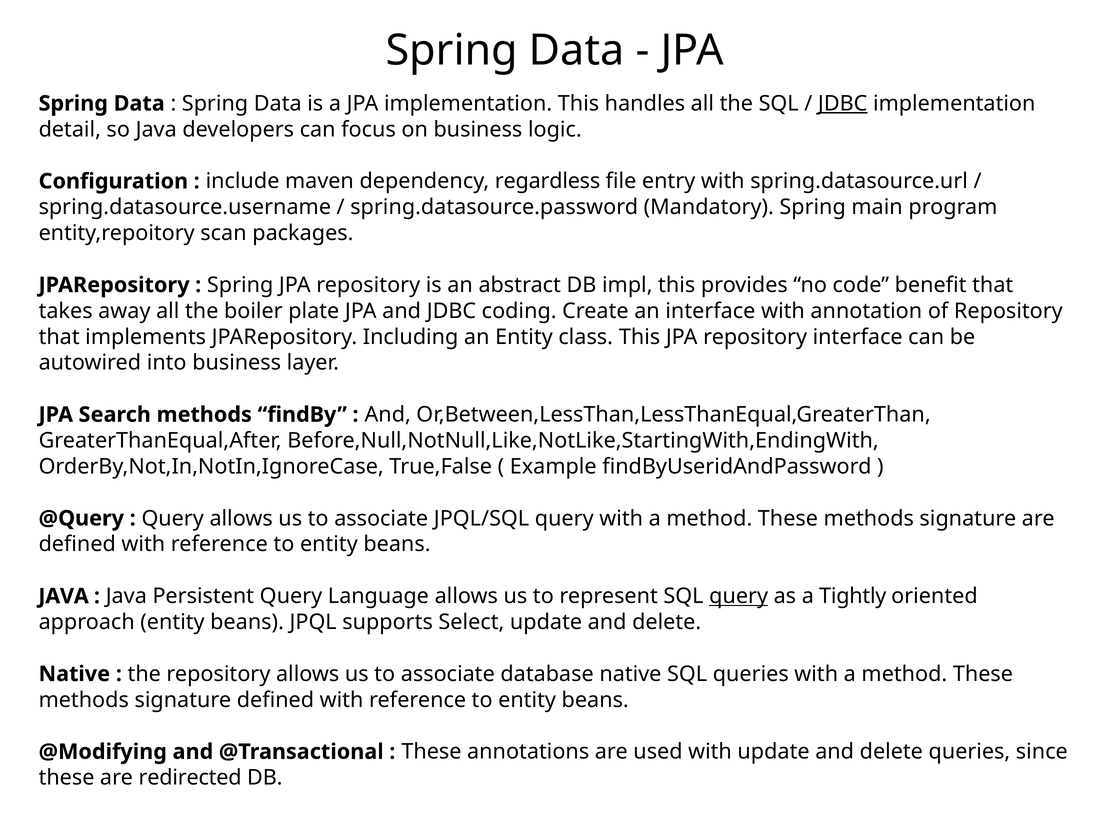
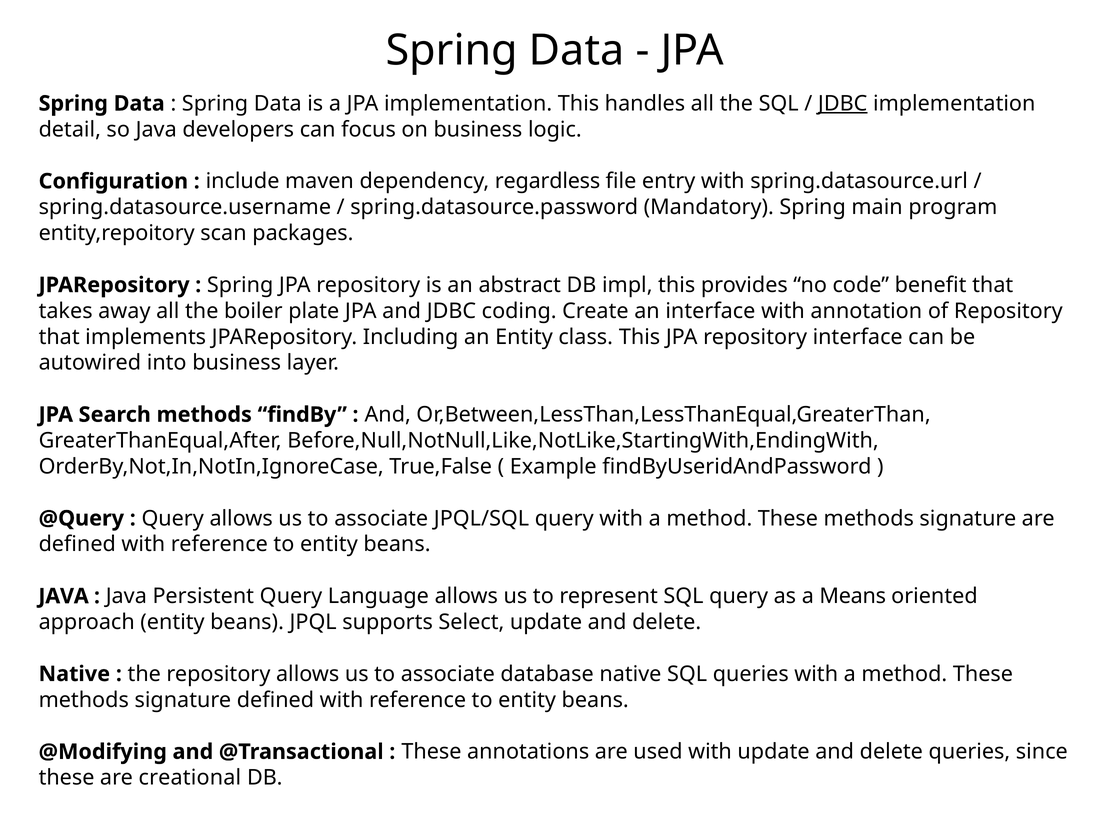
query at (739, 596) underline: present -> none
Tightly: Tightly -> Means
redirected: redirected -> creational
